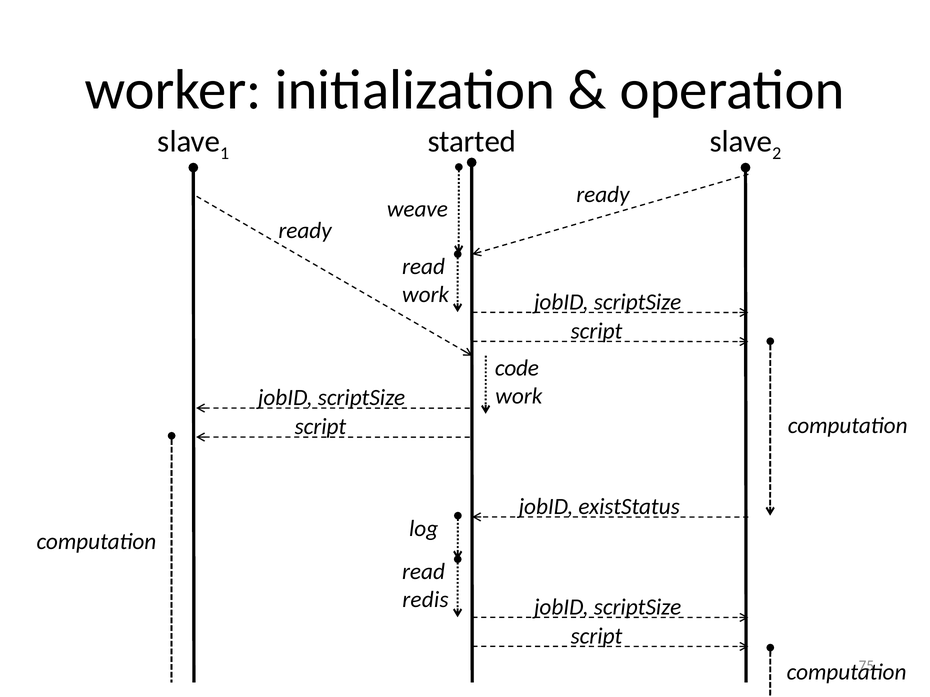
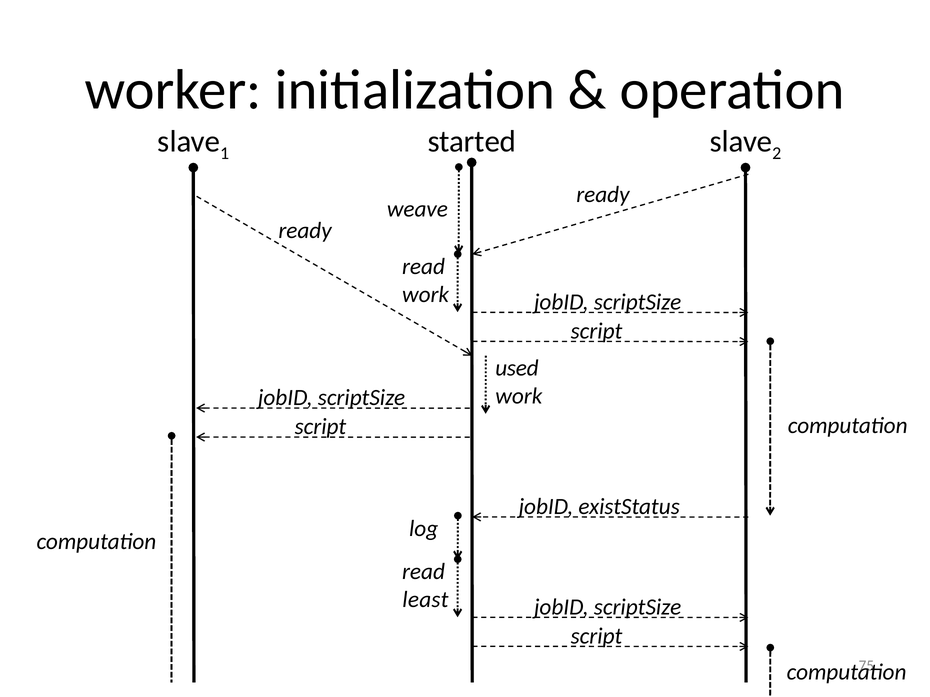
code: code -> used
redis: redis -> least
